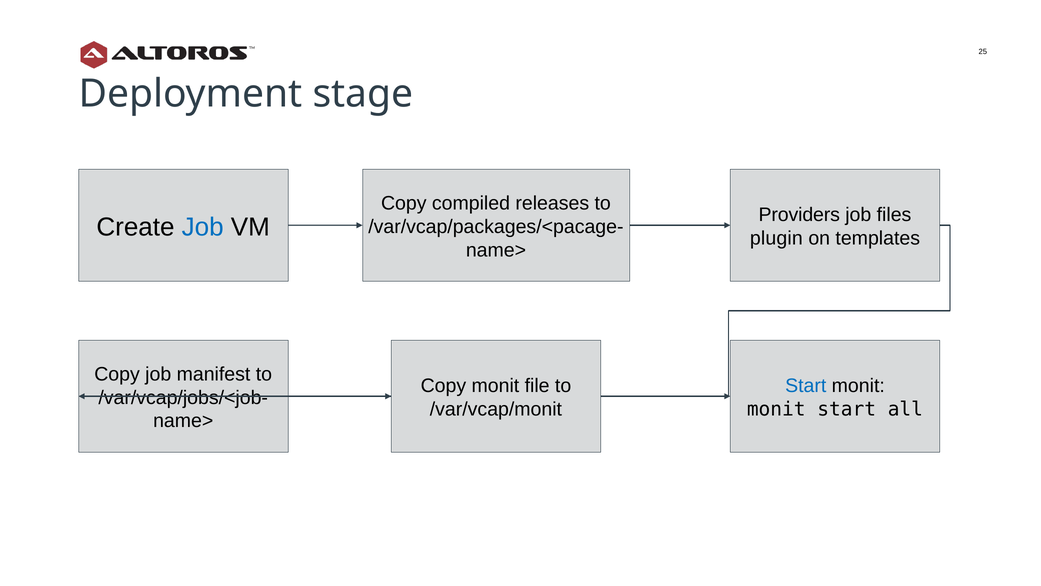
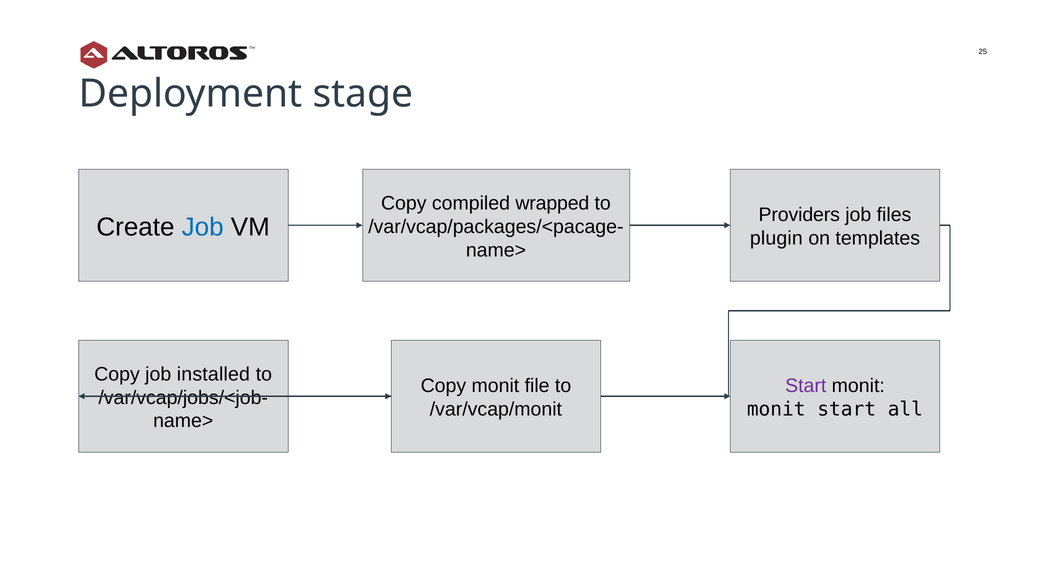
releases: releases -> wrapped
manifest: manifest -> installed
Start at (806, 386) colour: blue -> purple
